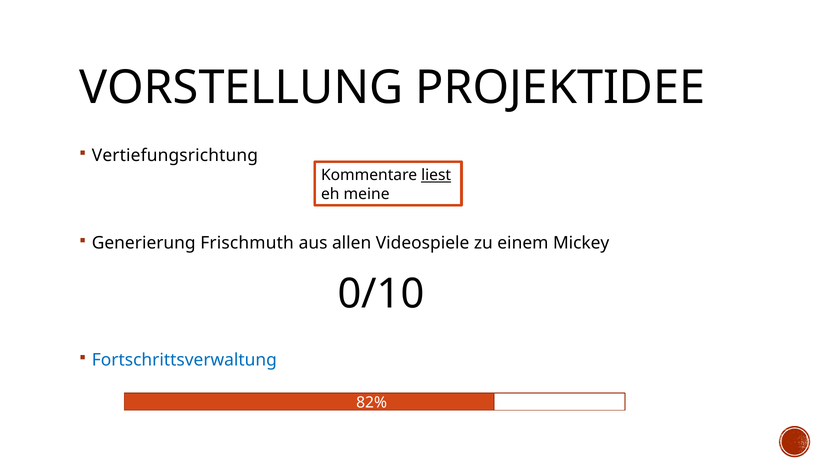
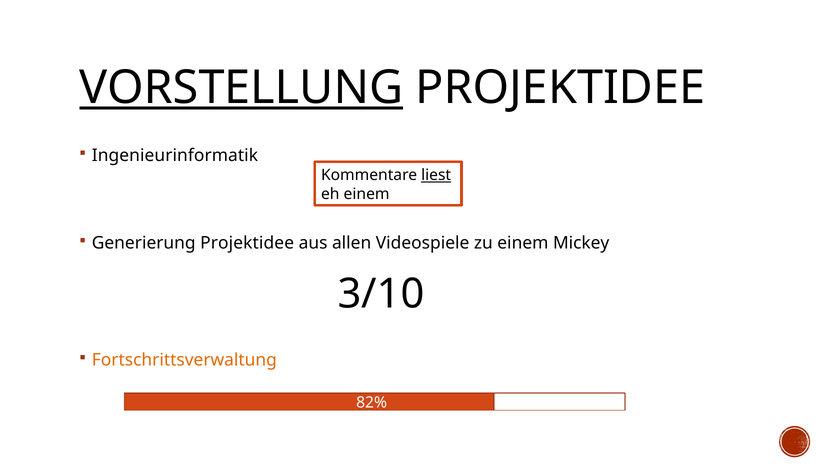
VORSTELLUNG underline: none -> present
Vertiefungsrichtung: Vertiefungsrichtung -> Ingenieurinformatik
eh meine: meine -> einem
Generierung Frischmuth: Frischmuth -> Projektidee
0/10: 0/10 -> 3/10
Fortschrittsverwaltung colour: blue -> orange
